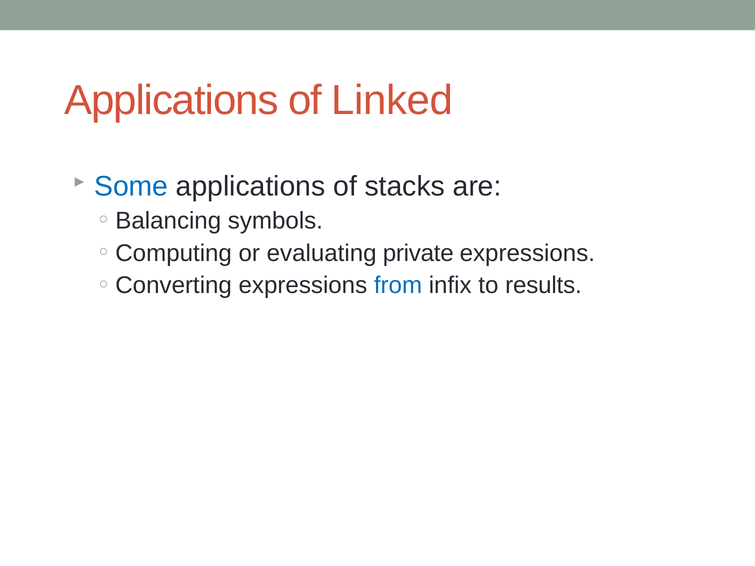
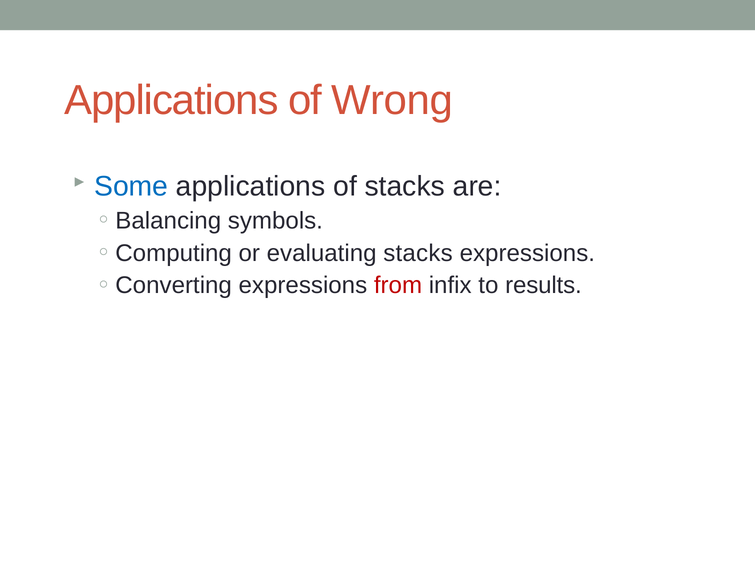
Linked: Linked -> Wrong
evaluating private: private -> stacks
from colour: blue -> red
